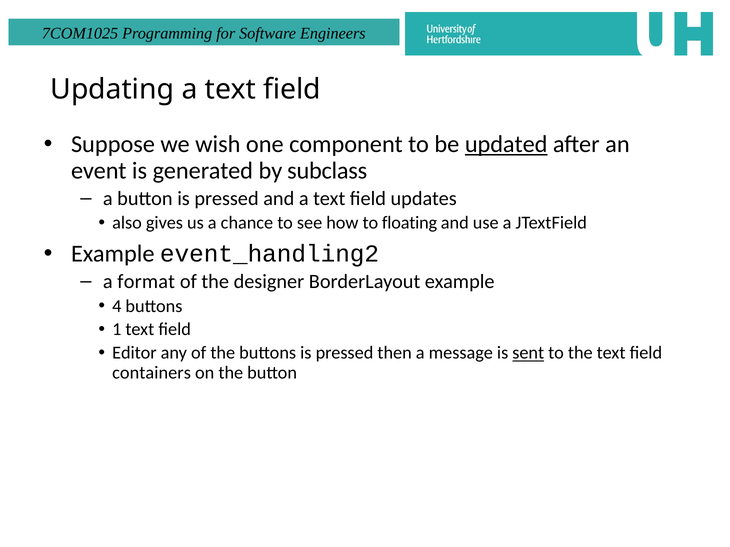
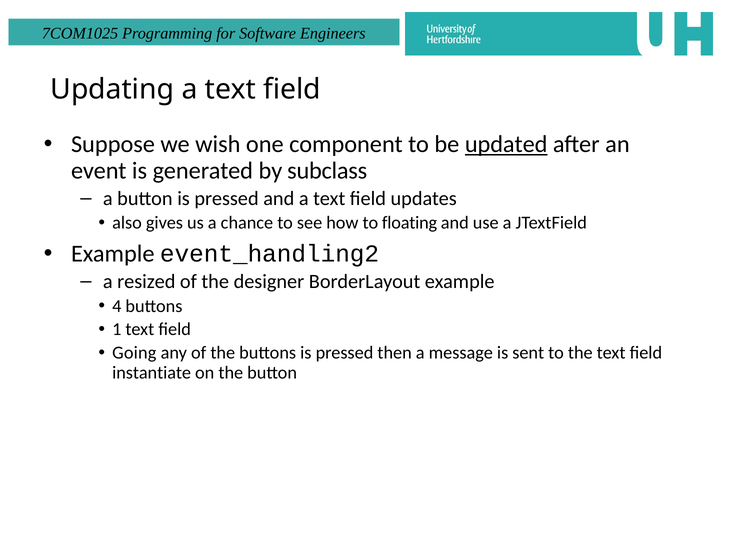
format: format -> resized
Editor: Editor -> Going
sent underline: present -> none
containers: containers -> instantiate
